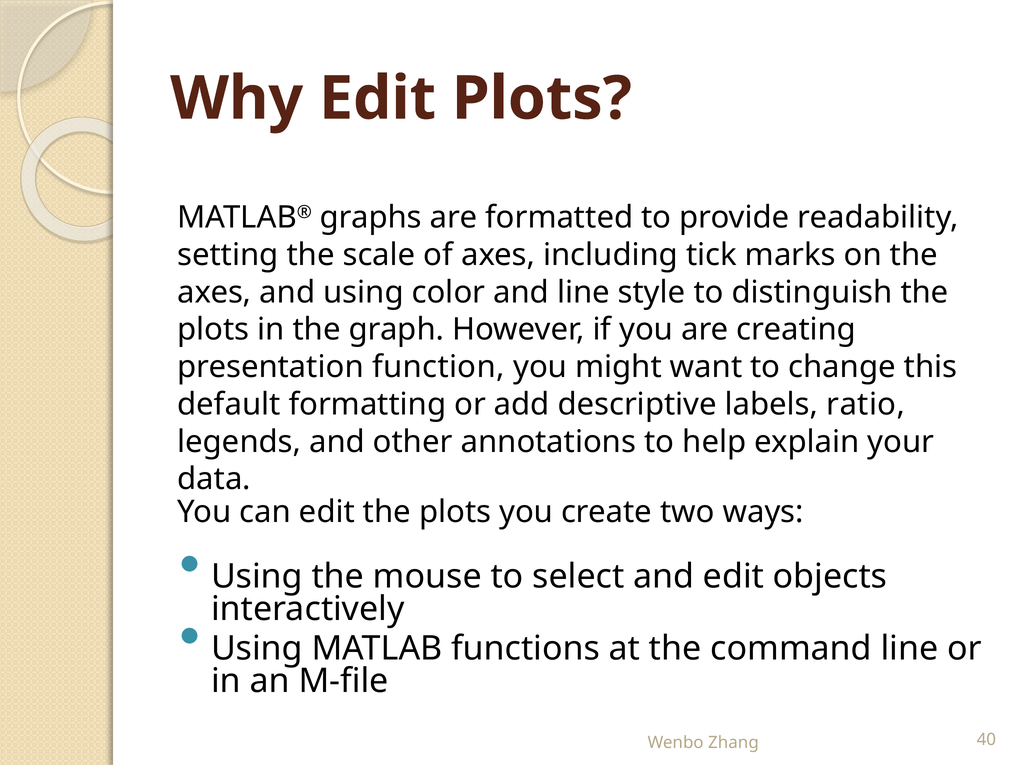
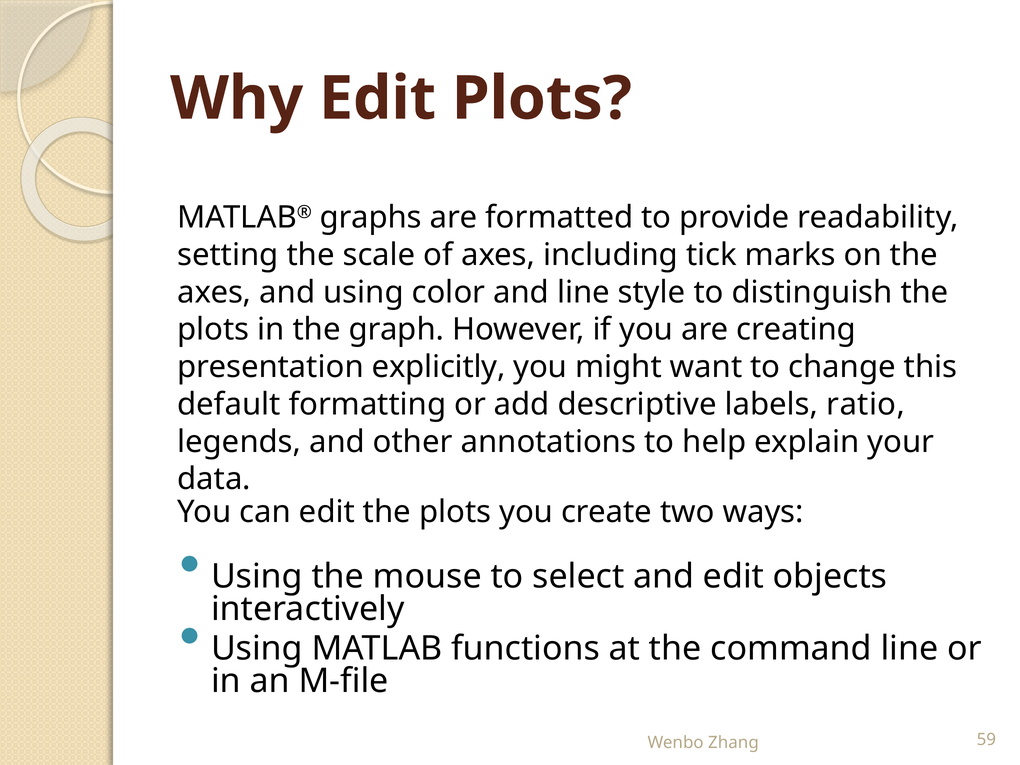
function: function -> explicitly
40: 40 -> 59
